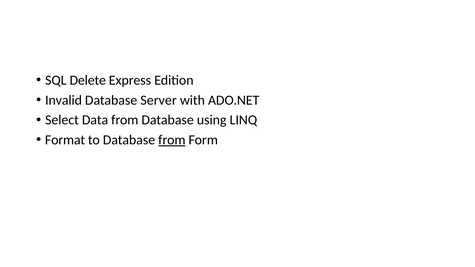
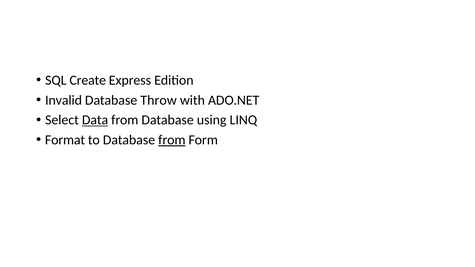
Delete: Delete -> Create
Server: Server -> Throw
Data underline: none -> present
